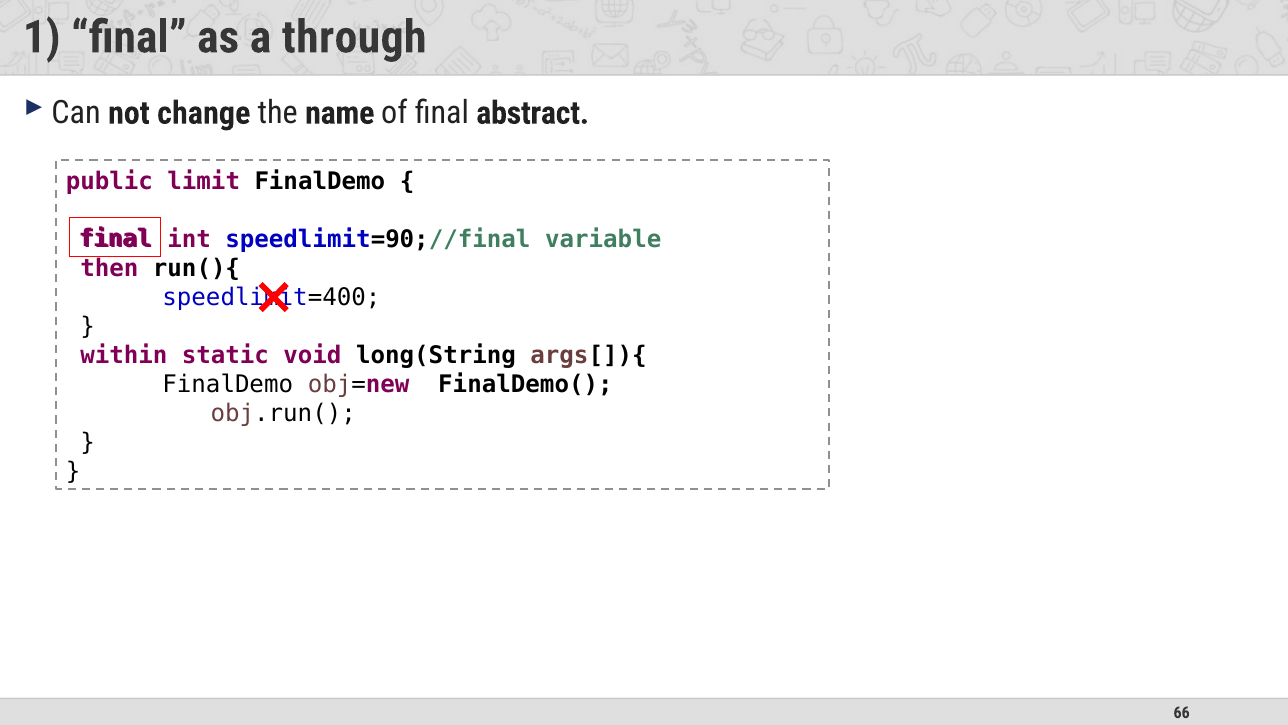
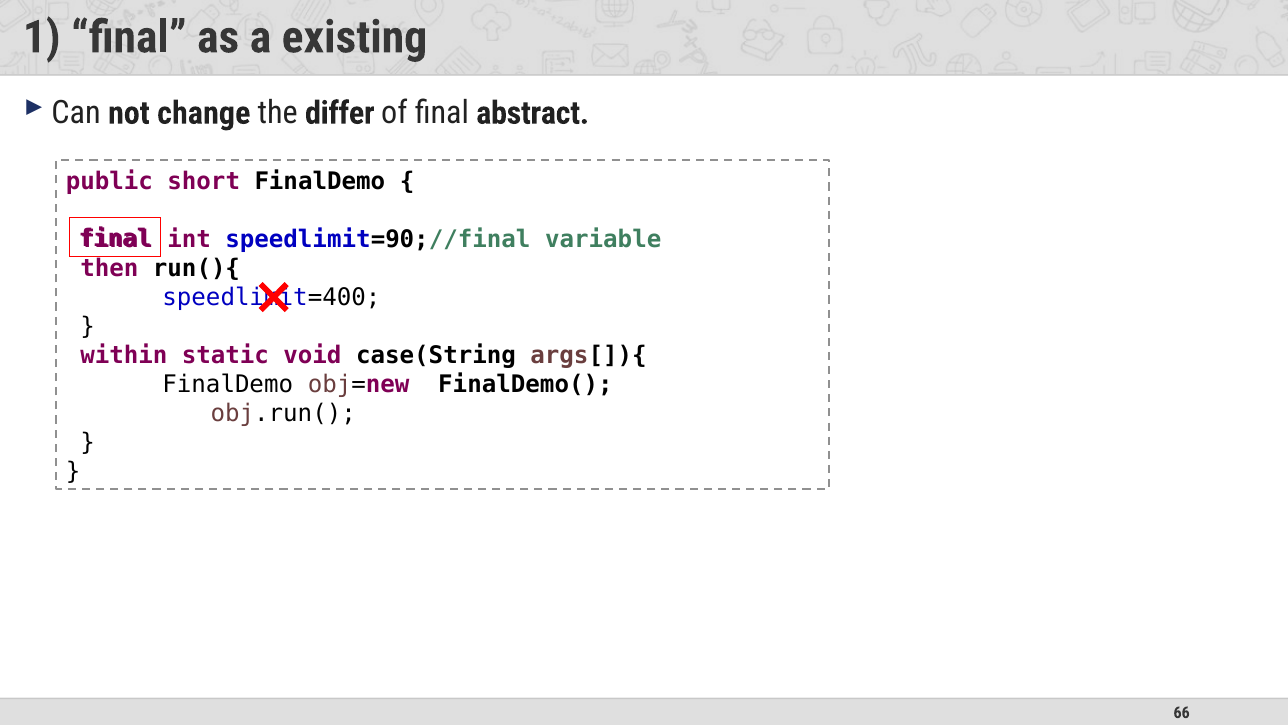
through: through -> existing
name: name -> differ
limit: limit -> short
long(String: long(String -> case(String
